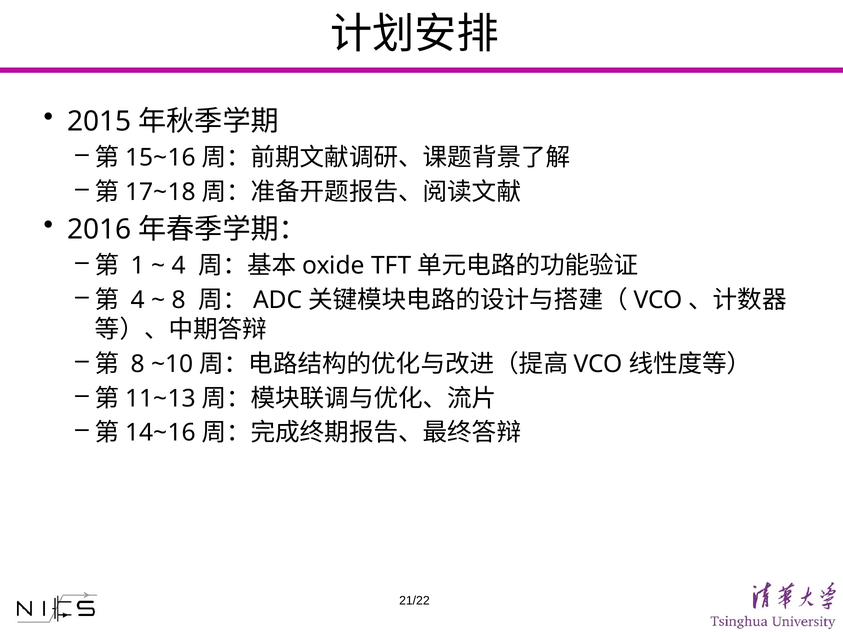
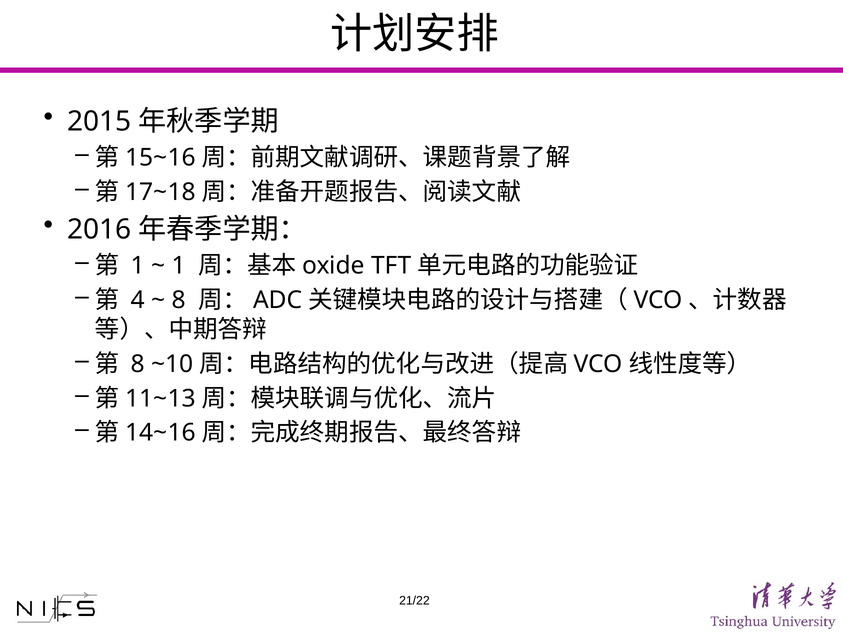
4 at (179, 266): 4 -> 1
